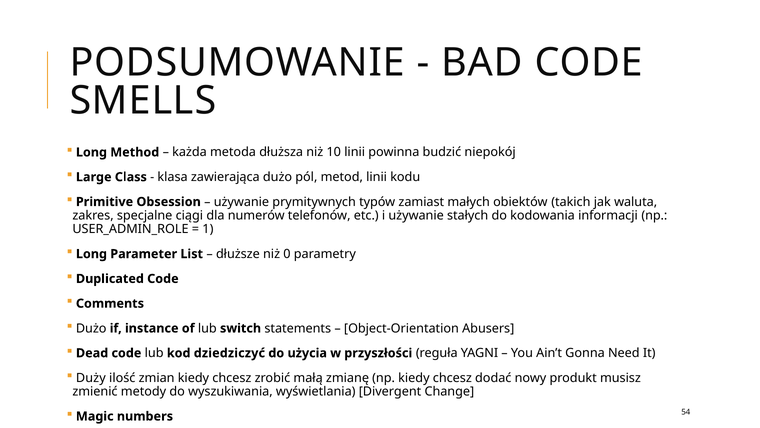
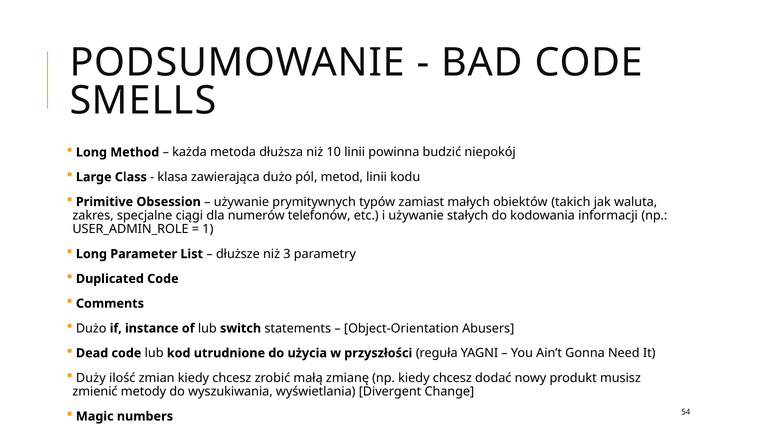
0: 0 -> 3
dziedziczyć: dziedziczyć -> utrudnione
